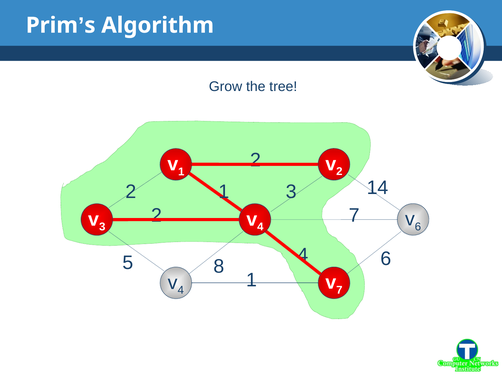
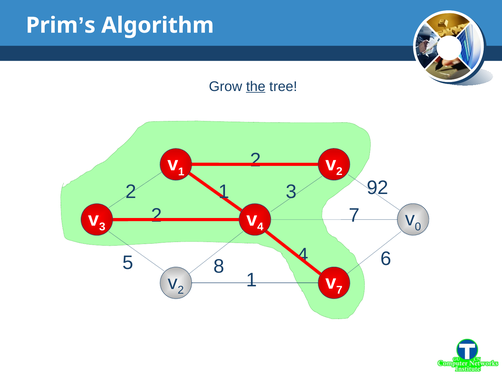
the underline: none -> present
14: 14 -> 92
6 at (418, 227): 6 -> 0
4 at (181, 291): 4 -> 2
